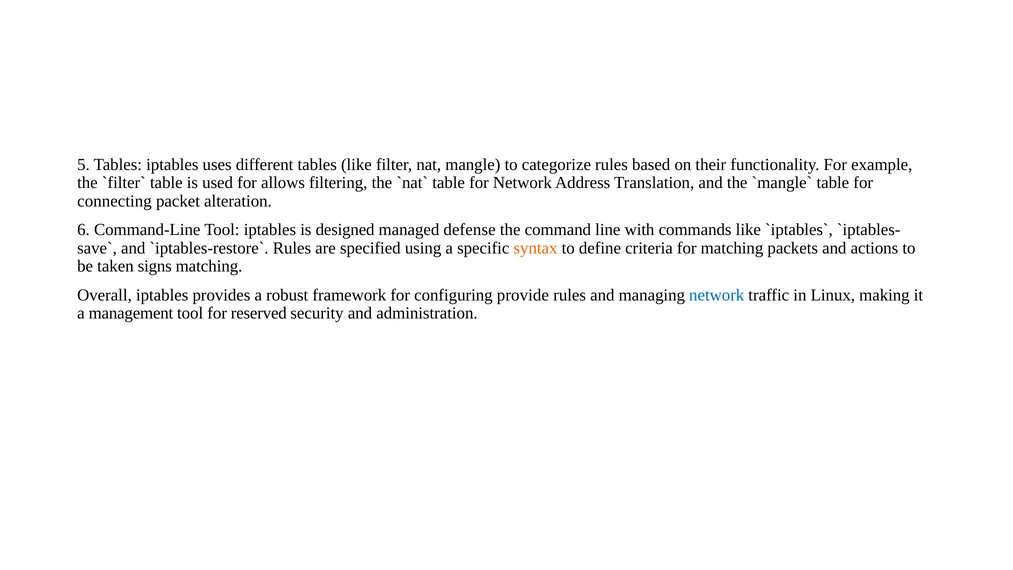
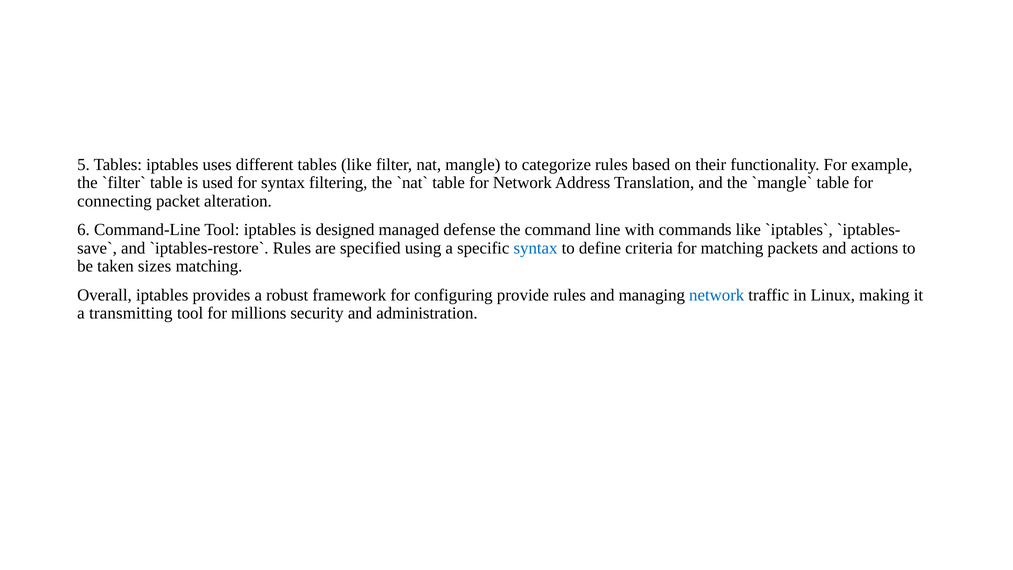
for allows: allows -> syntax
syntax at (536, 248) colour: orange -> blue
signs: signs -> sizes
management: management -> transmitting
reserved: reserved -> millions
